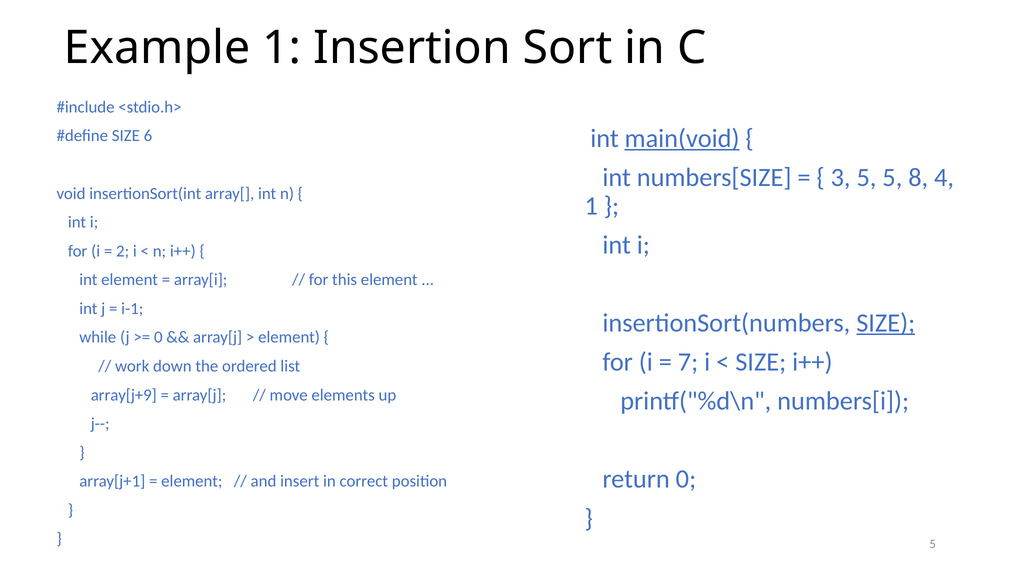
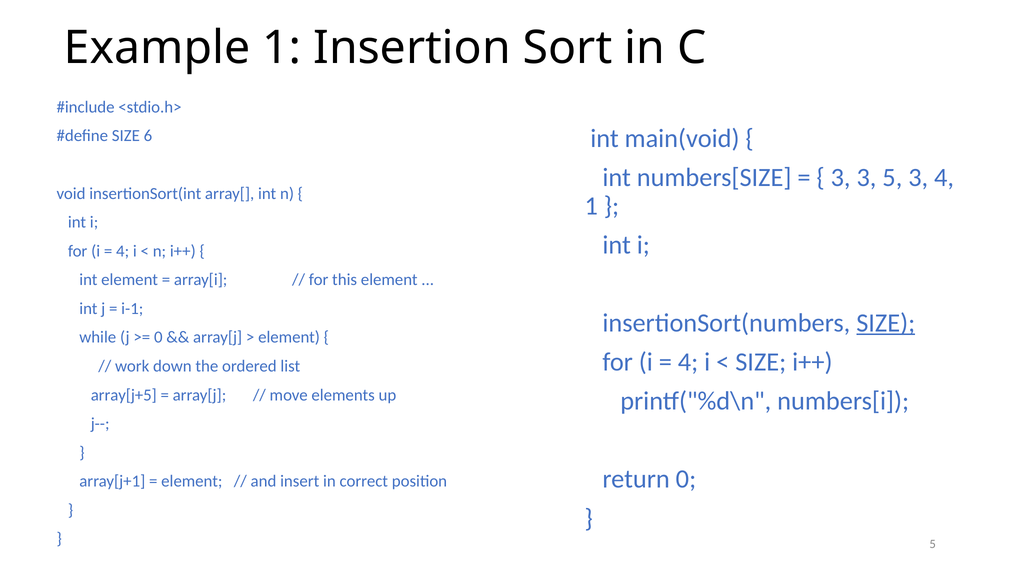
main(void underline: present -> none
3 5: 5 -> 3
5 8: 8 -> 3
2 at (123, 251): 2 -> 4
7 at (688, 362): 7 -> 4
array[j+9: array[j+9 -> array[j+5
